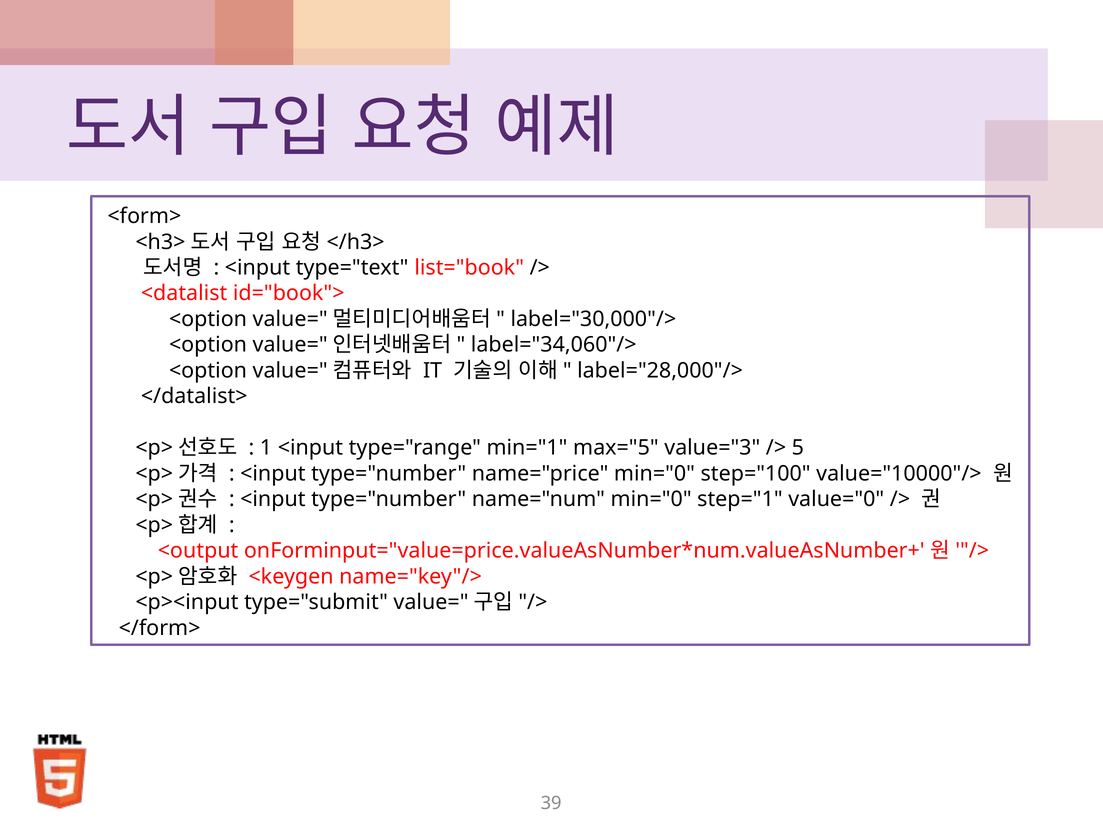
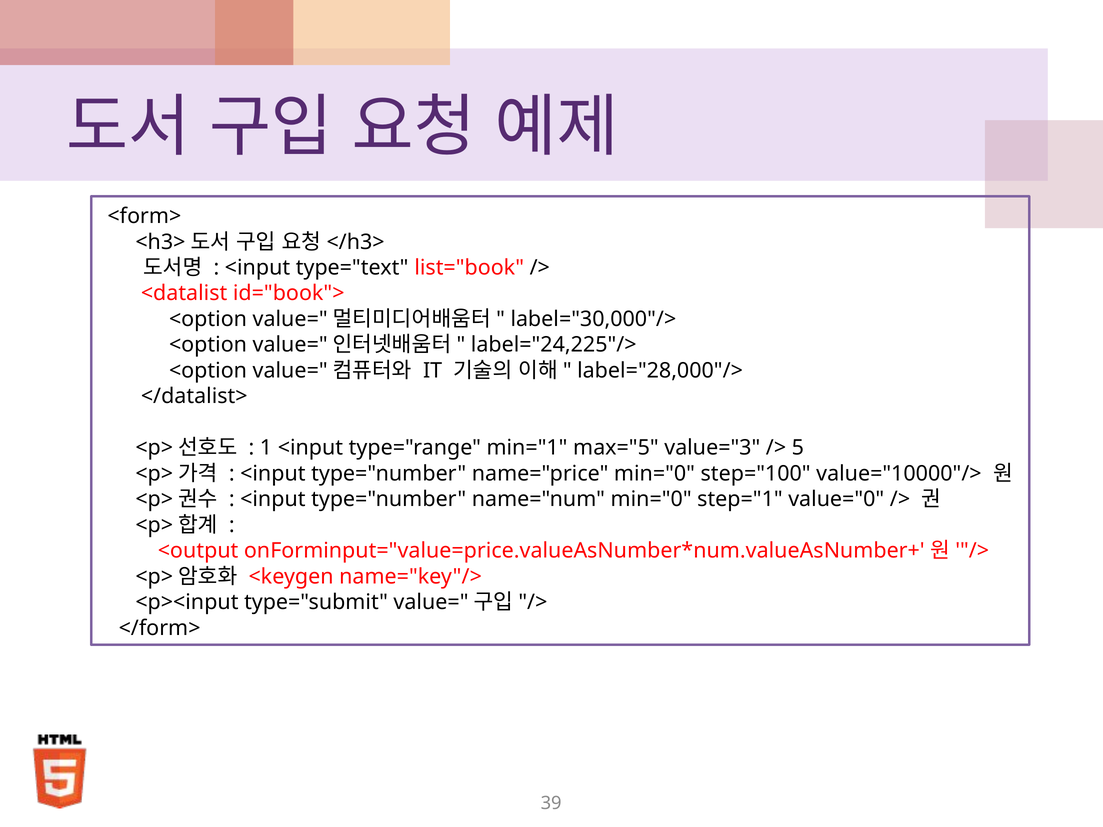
label="34,060"/>: label="34,060"/> -> label="24,225"/>
